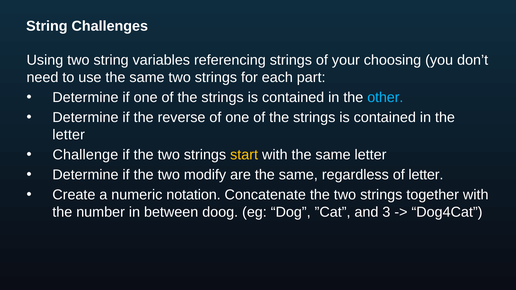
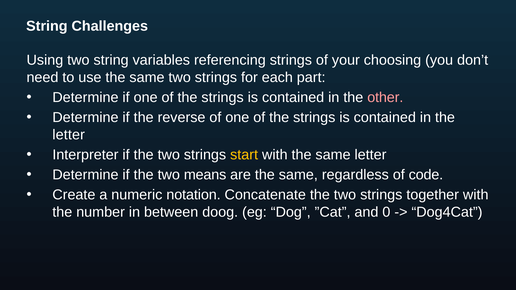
other colour: light blue -> pink
Challenge: Challenge -> Interpreter
modify: modify -> means
of letter: letter -> code
3: 3 -> 0
